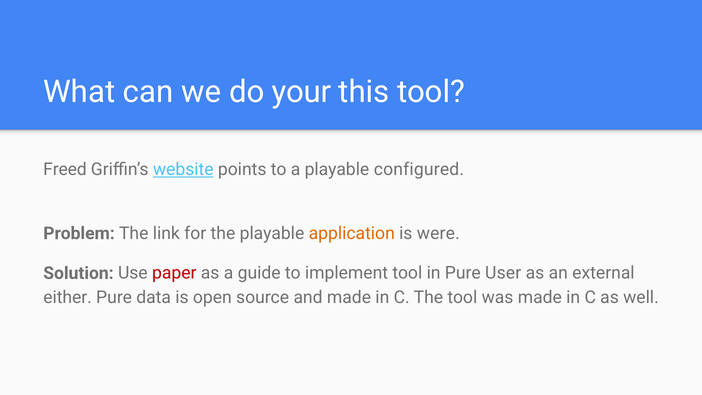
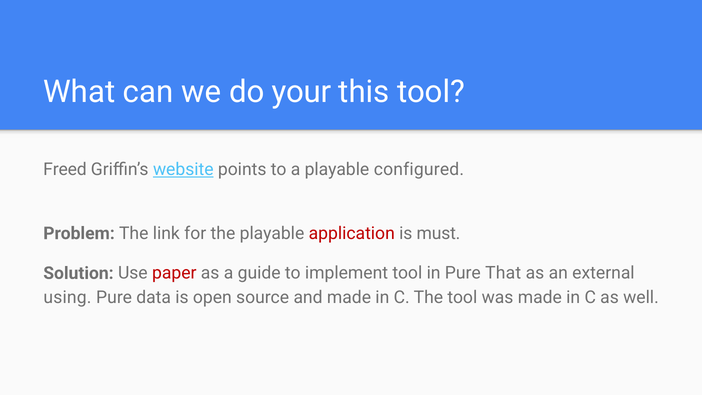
application colour: orange -> red
were: were -> must
User: User -> That
either: either -> using
